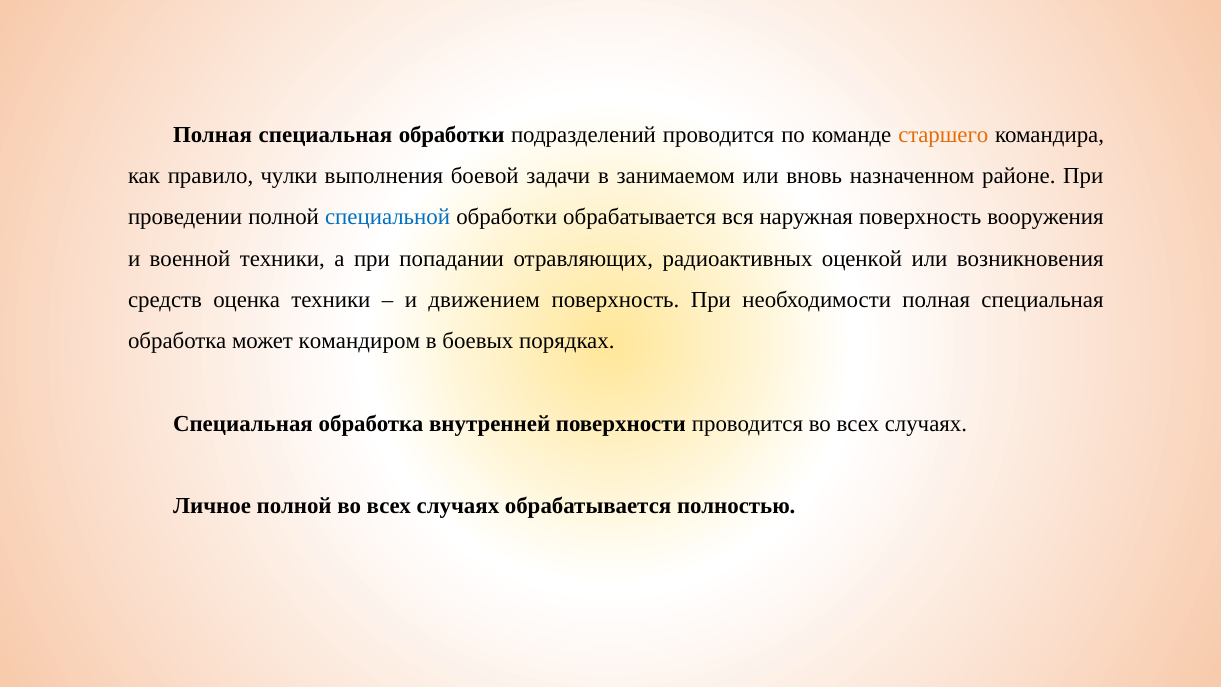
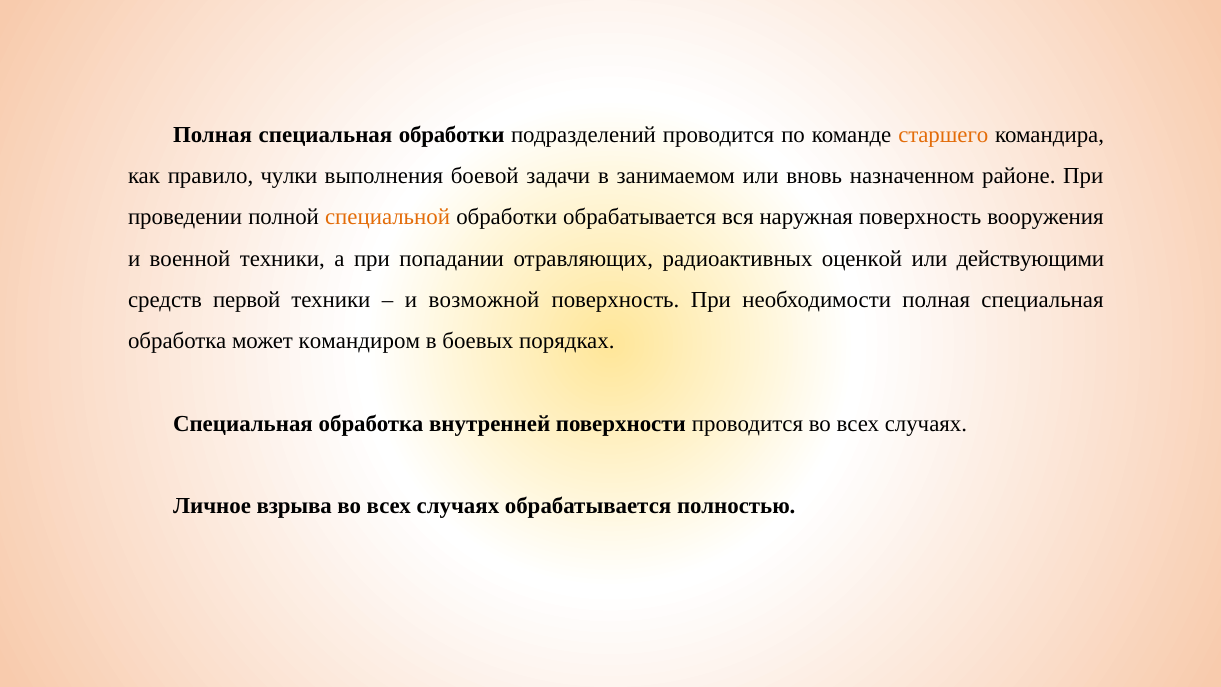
специальной colour: blue -> orange
возникновения: возникновения -> действующими
оценка: оценка -> первой
движением: движением -> возможной
Личное полной: полной -> взрыва
